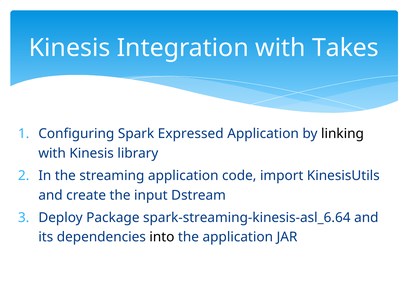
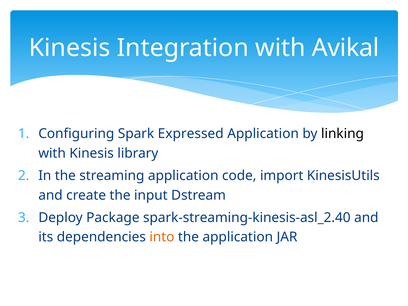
Takes: Takes -> Avikal
spark-streaming-kinesis-asl_6.64: spark-streaming-kinesis-asl_6.64 -> spark-streaming-kinesis-asl_2.40
into colour: black -> orange
